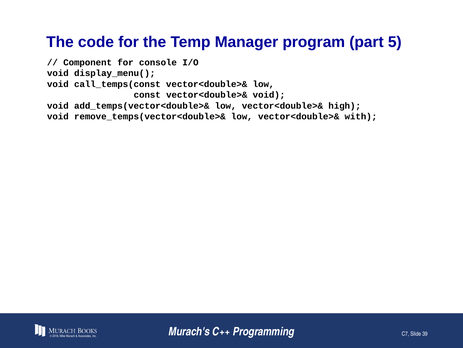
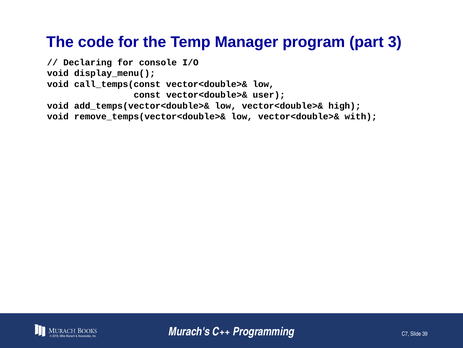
5: 5 -> 3
Component: Component -> Declaring
vector<double>& void: void -> user
